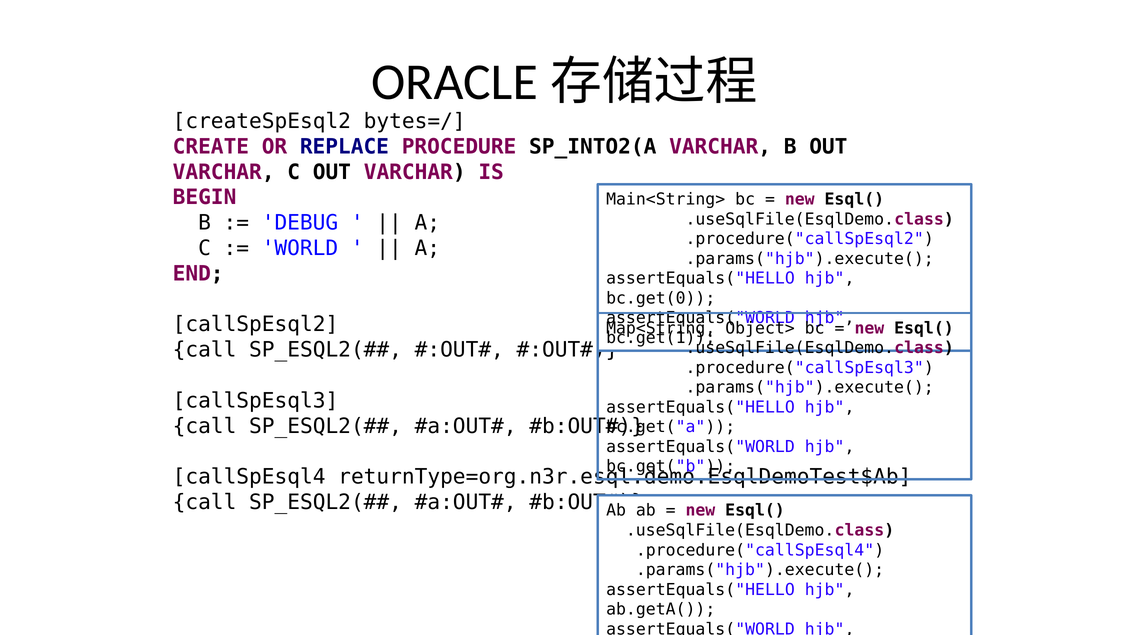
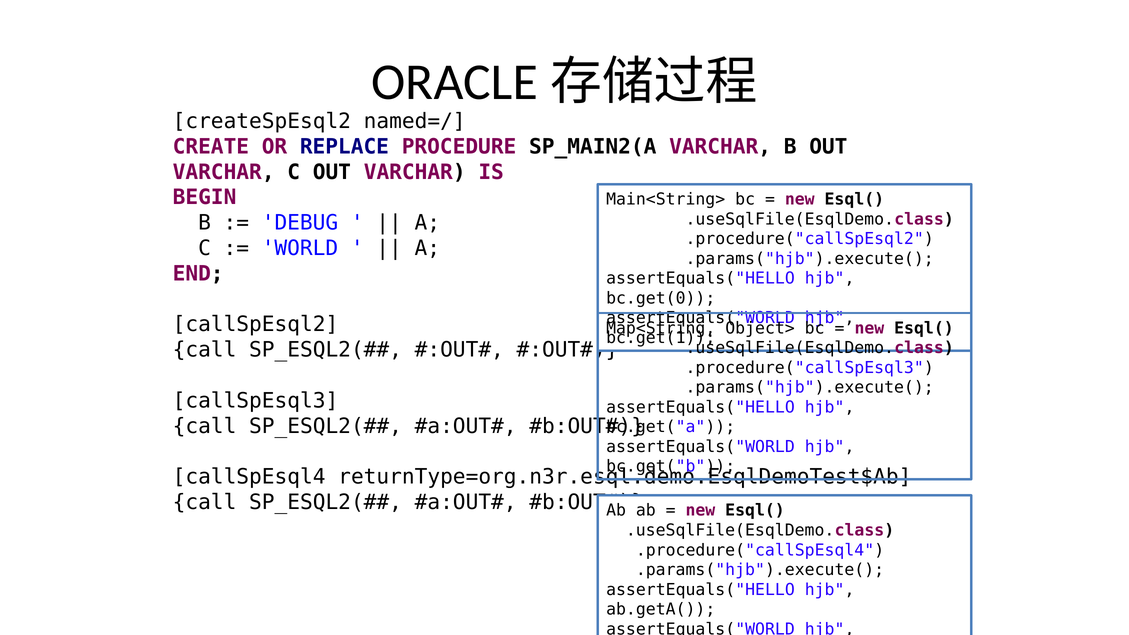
bytes=/: bytes=/ -> named=/
SP_INTO2(A: SP_INTO2(A -> SP_MAIN2(A
